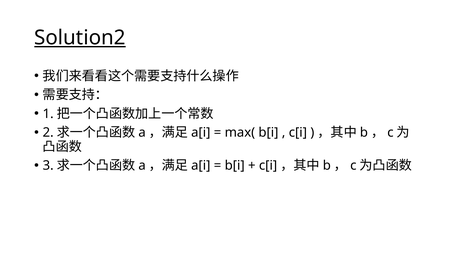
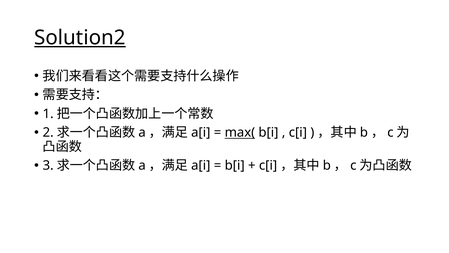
max( underline: none -> present
